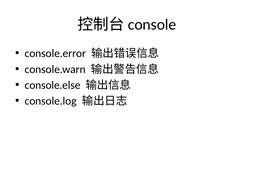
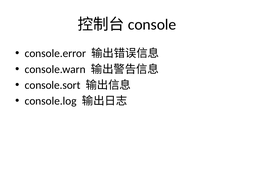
console.else: console.else -> console.sort
